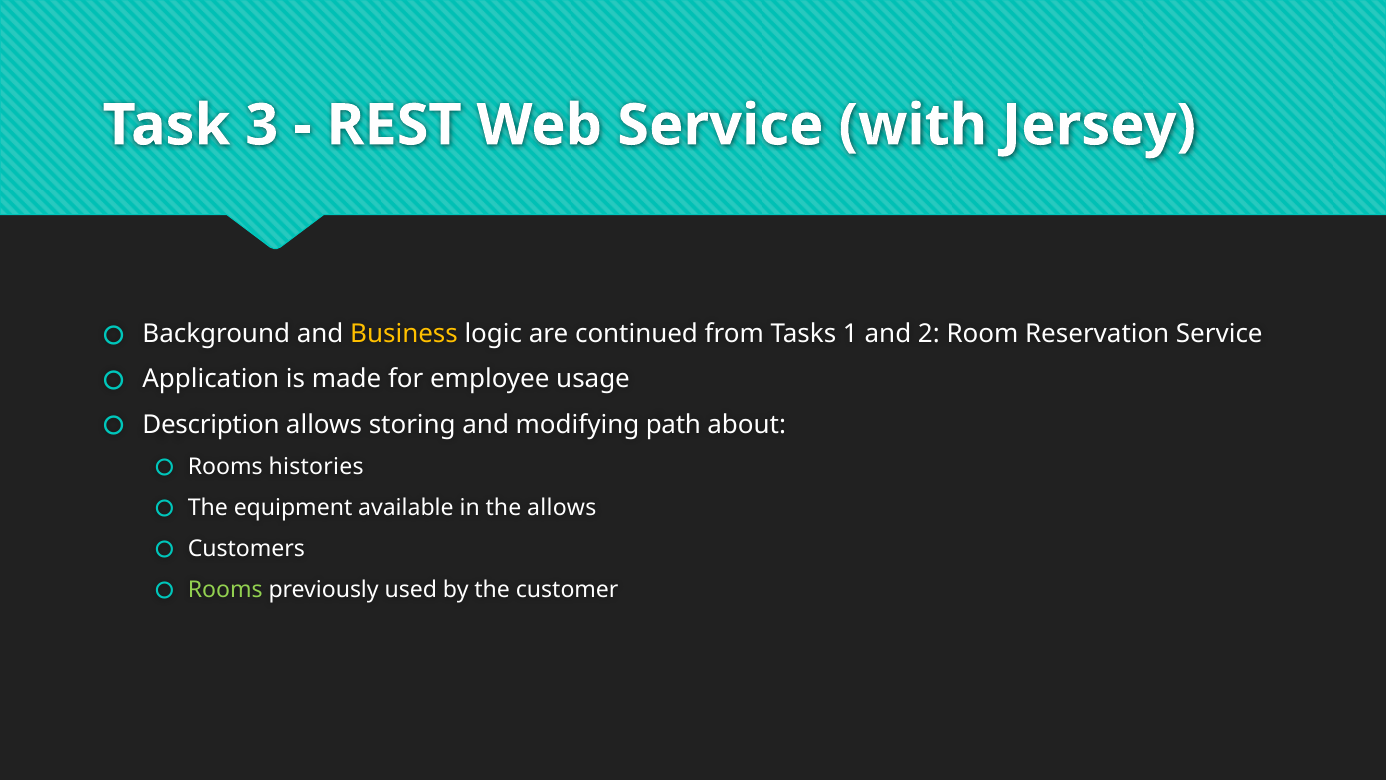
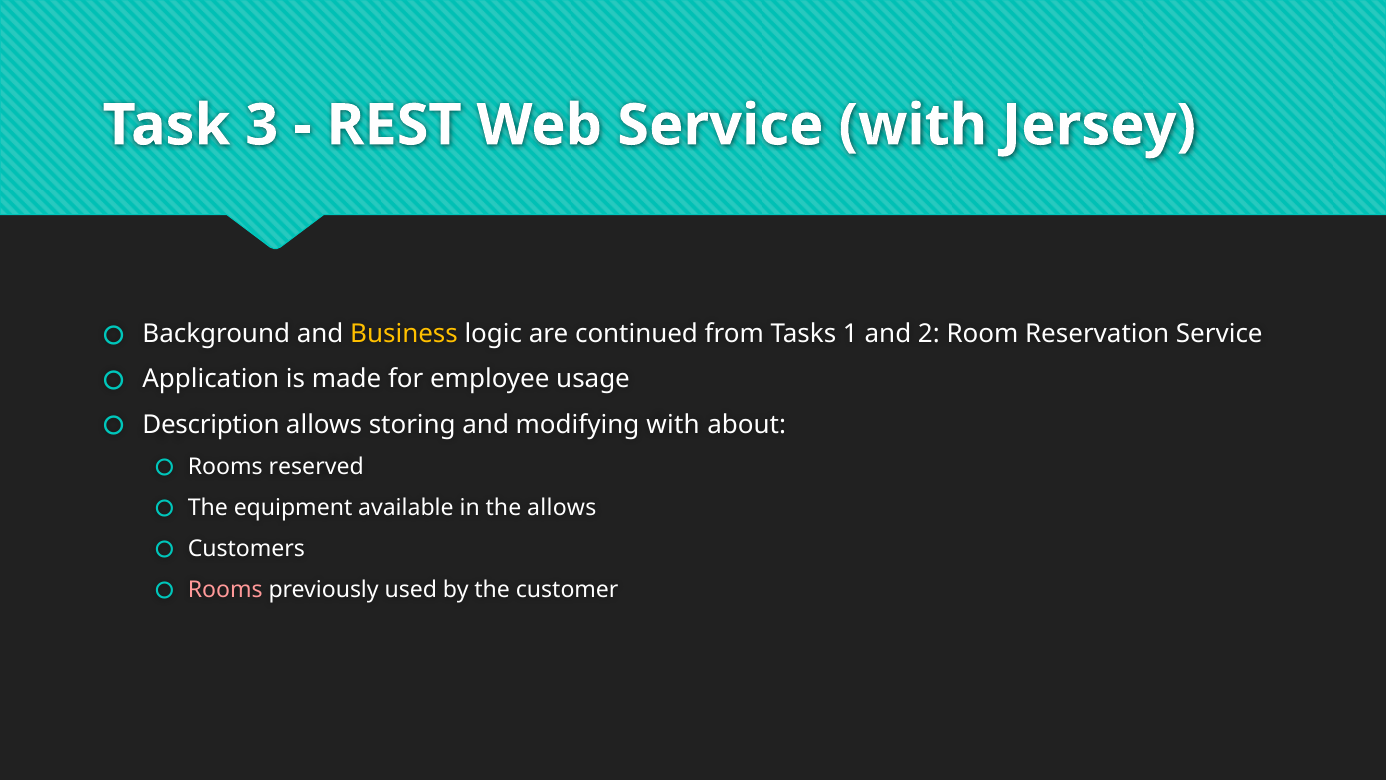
modifying path: path -> with
histories: histories -> reserved
Rooms at (225, 590) colour: light green -> pink
